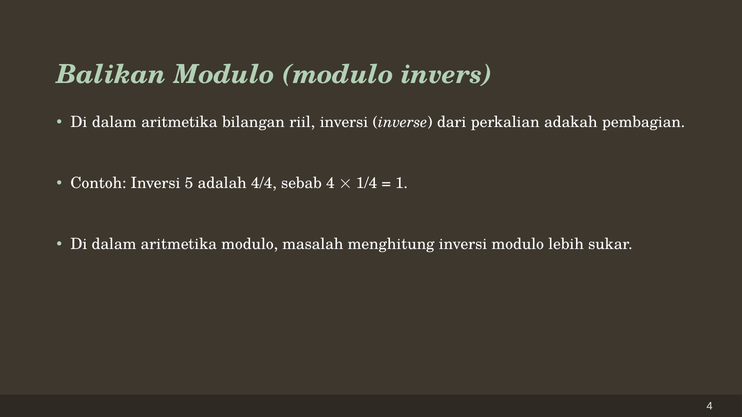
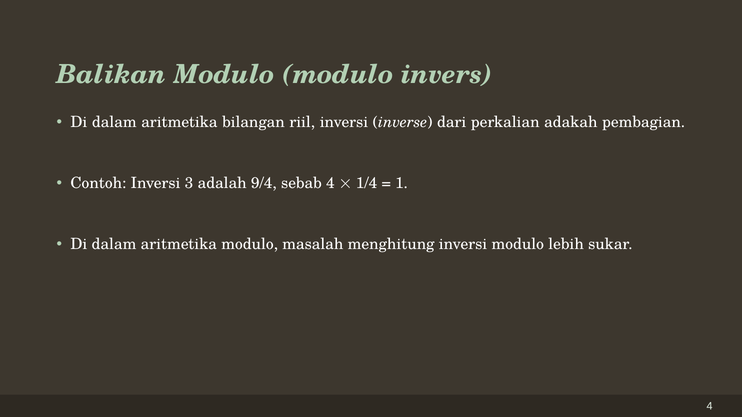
5: 5 -> 3
4/4: 4/4 -> 9/4
